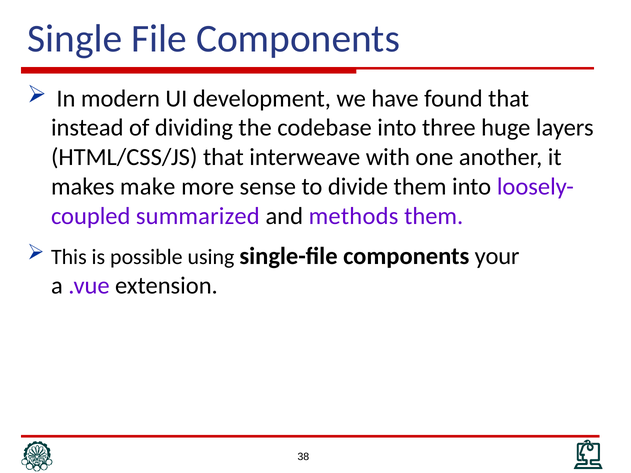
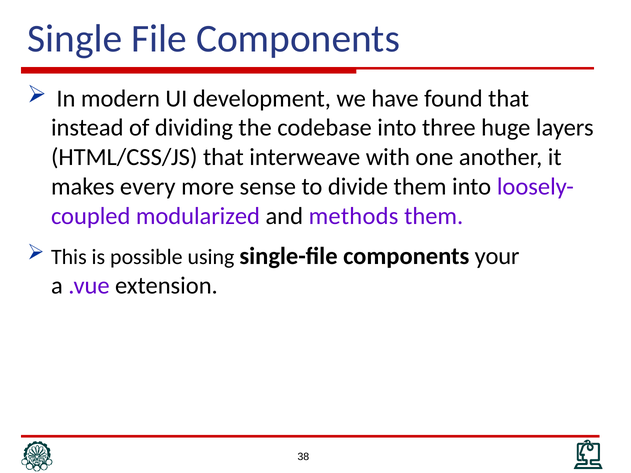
make: make -> every
summarized: summarized -> modularized
